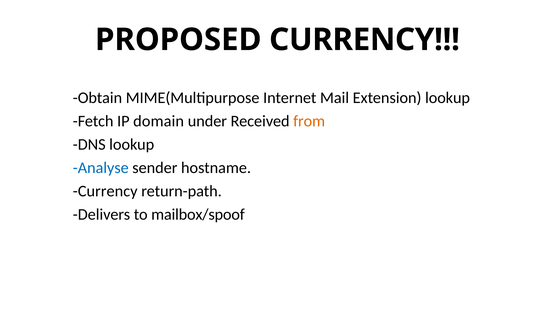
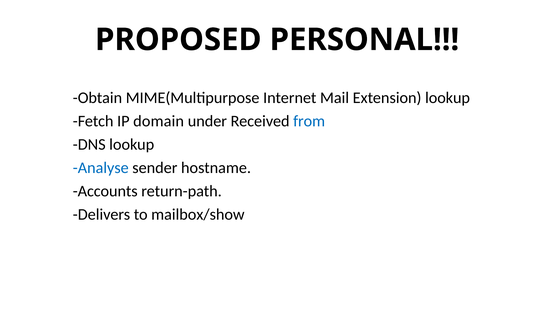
PROPOSED CURRENCY: CURRENCY -> PERSONAL
from colour: orange -> blue
Currency at (105, 191): Currency -> Accounts
mailbox/spoof: mailbox/spoof -> mailbox/show
